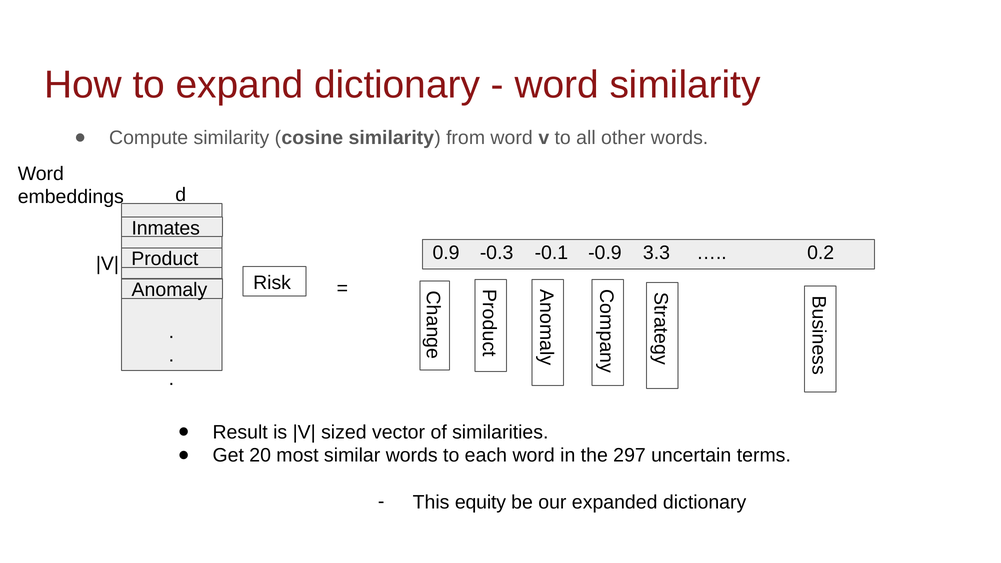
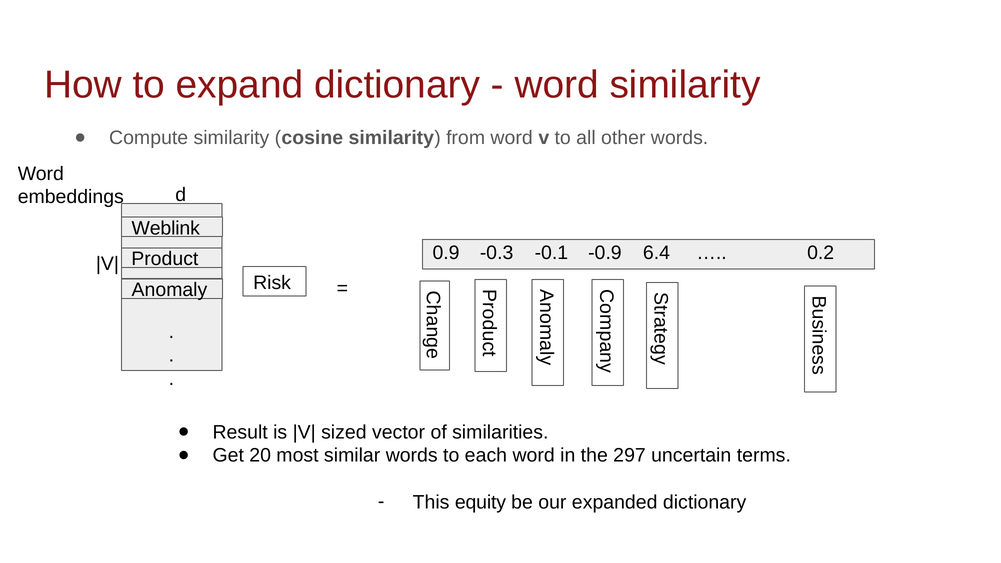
Inmates: Inmates -> Weblink
3.3: 3.3 -> 6.4
